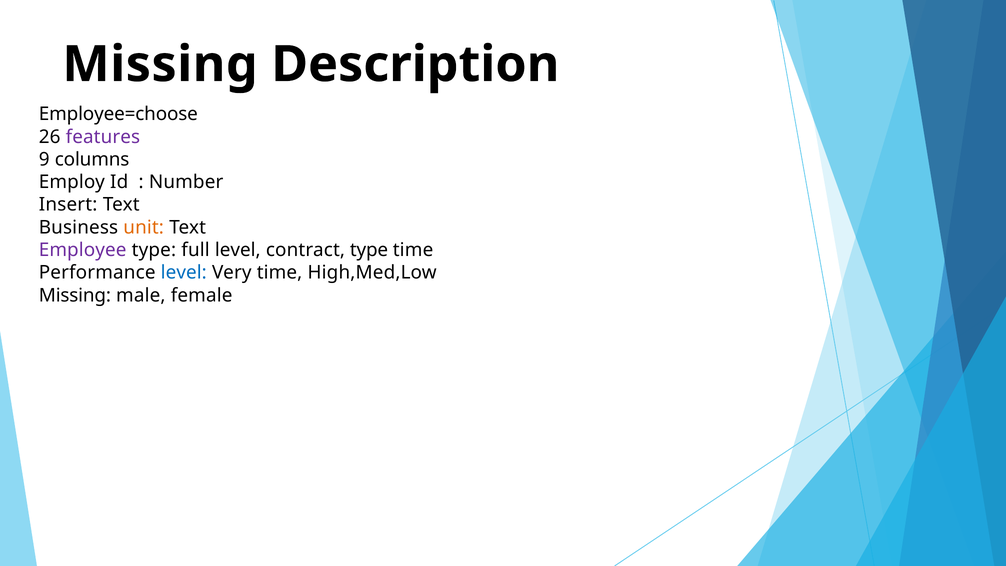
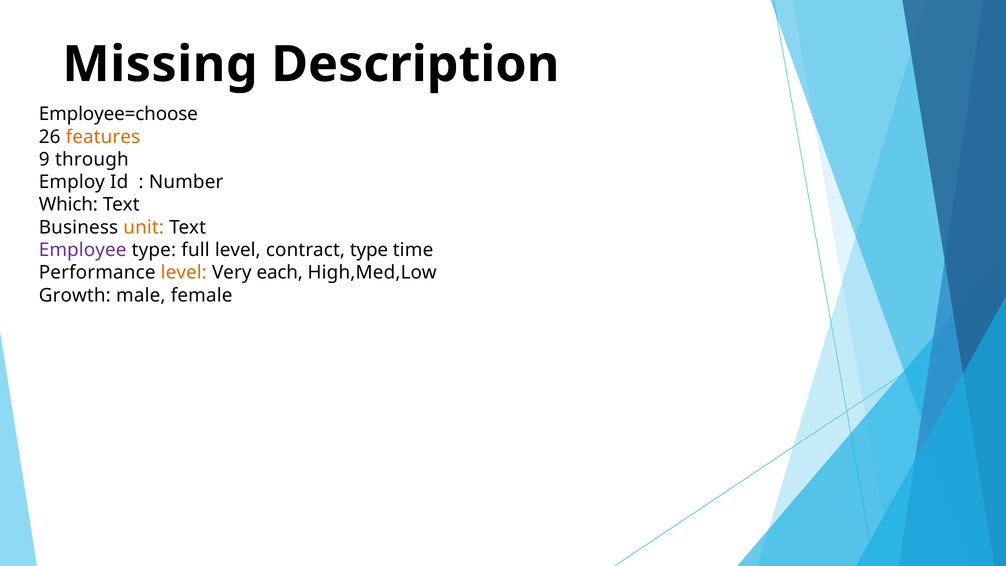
features colour: purple -> orange
columns: columns -> through
Insert: Insert -> Which
level at (184, 273) colour: blue -> orange
Very time: time -> each
Missing at (75, 295): Missing -> Growth
